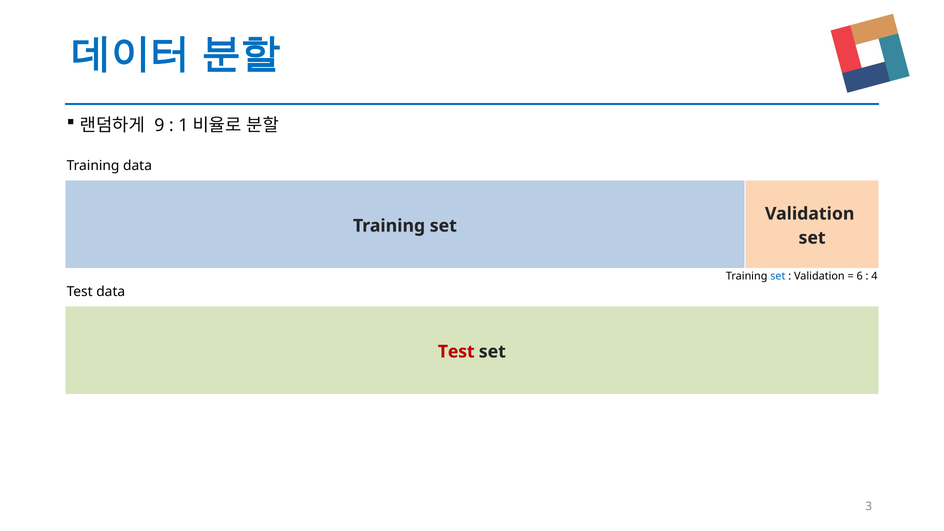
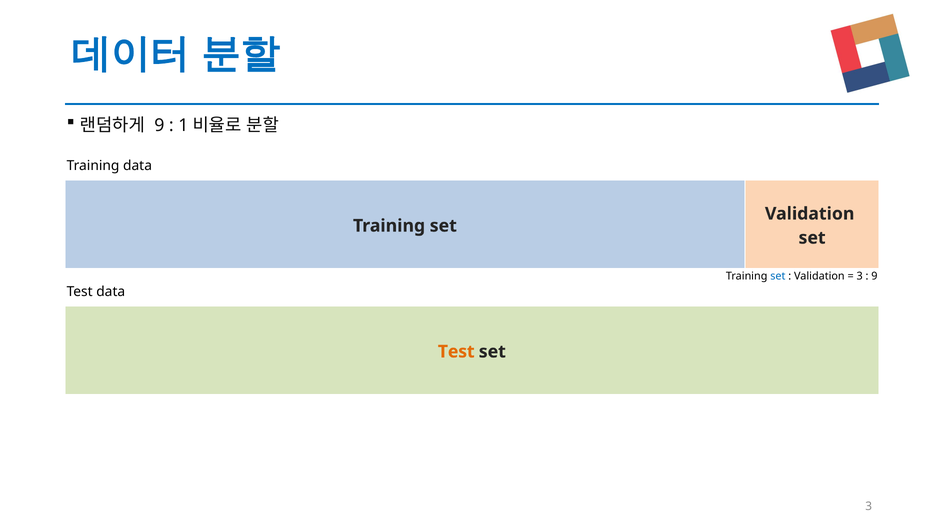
6 at (860, 276): 6 -> 3
4 at (874, 276): 4 -> 9
Test at (456, 352) colour: red -> orange
